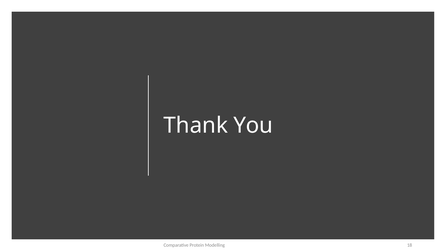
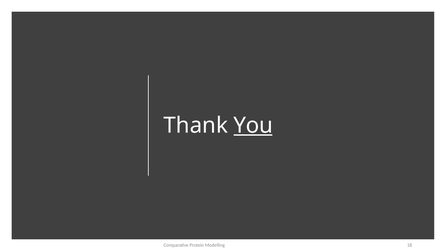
You underline: none -> present
